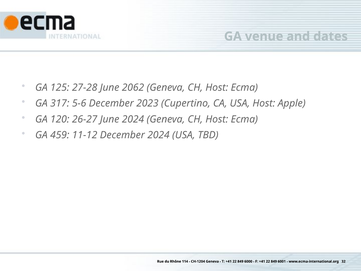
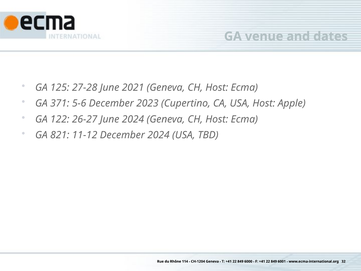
2062: 2062 -> 2021
317: 317 -> 371
120: 120 -> 122
459: 459 -> 821
